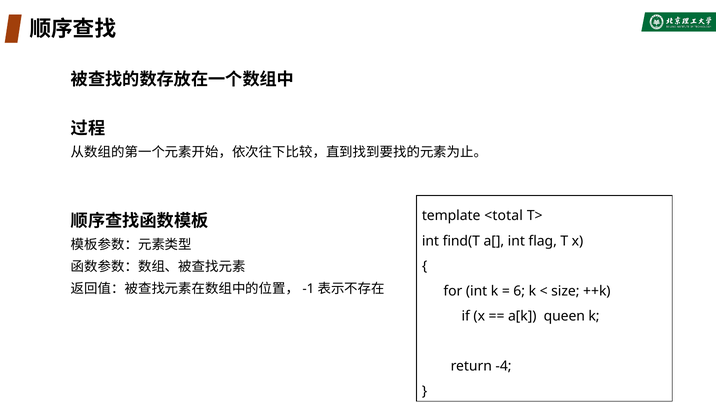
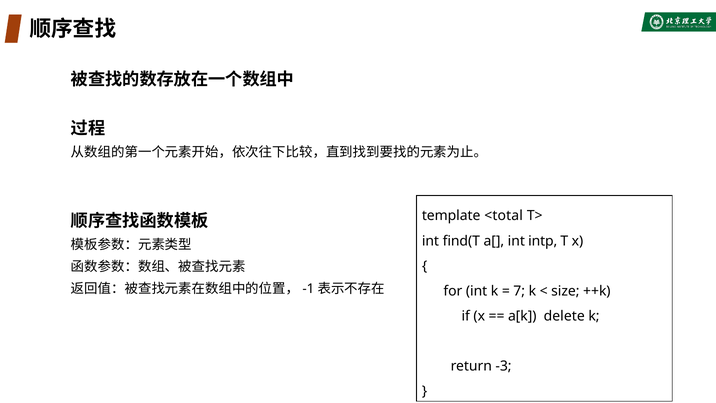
flag: flag -> intp
6: 6 -> 7
queen: queen -> delete
-4: -4 -> -3
